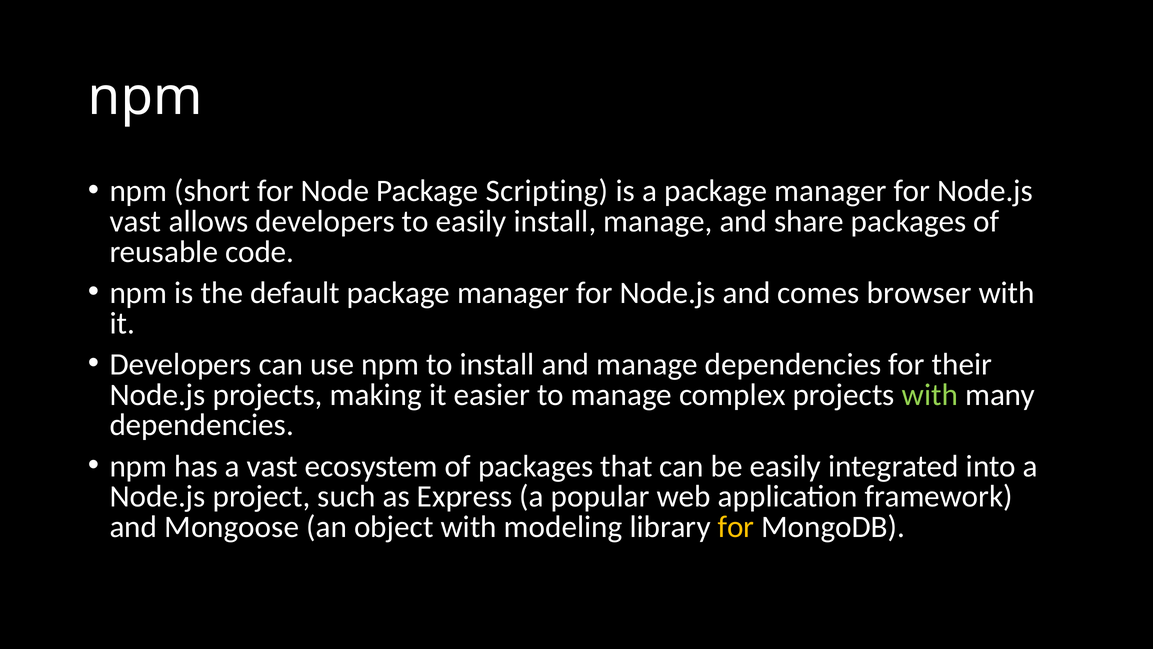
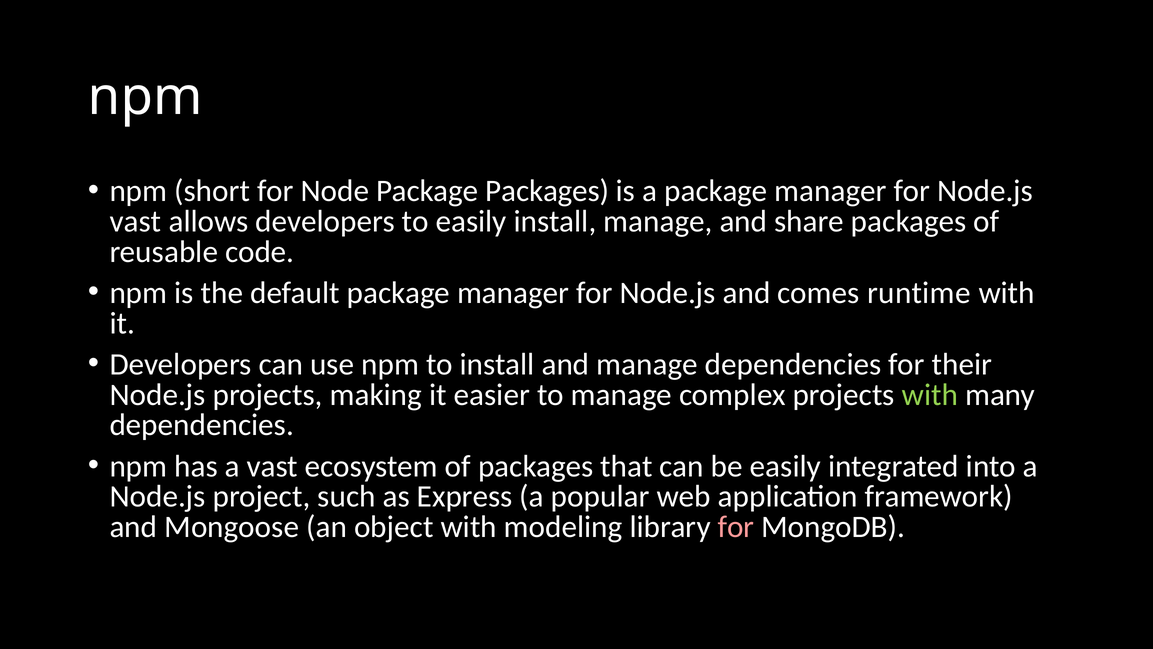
Package Scripting: Scripting -> Packages
browser: browser -> runtime
for at (736, 527) colour: yellow -> pink
